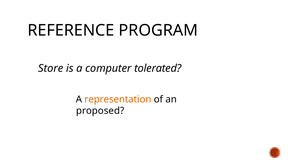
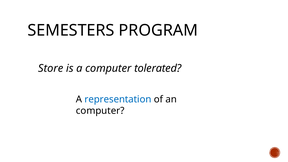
REFERENCE: REFERENCE -> SEMESTERS
representation colour: orange -> blue
proposed at (100, 111): proposed -> computer
